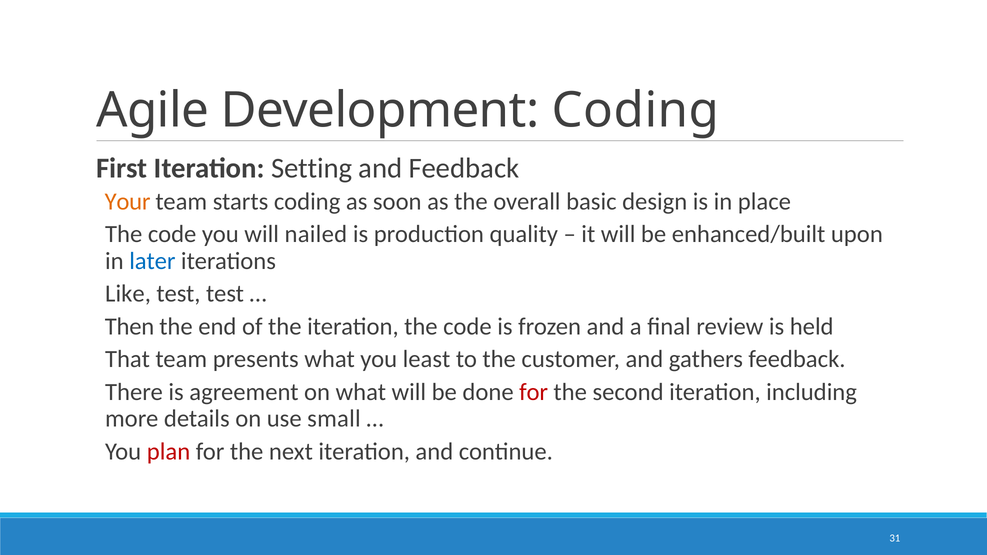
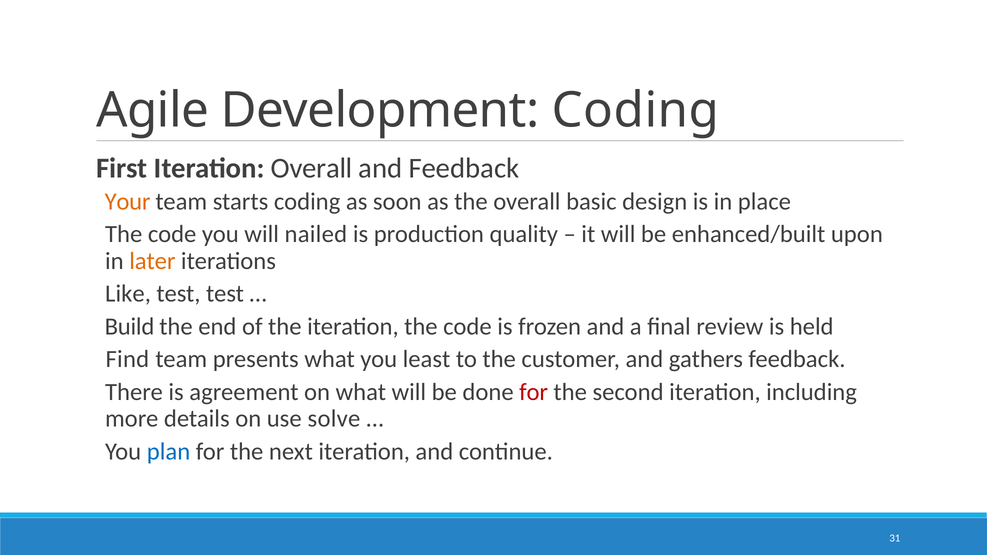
Iteration Setting: Setting -> Overall
later colour: blue -> orange
Then: Then -> Build
That: That -> Find
small: small -> solve
plan colour: red -> blue
